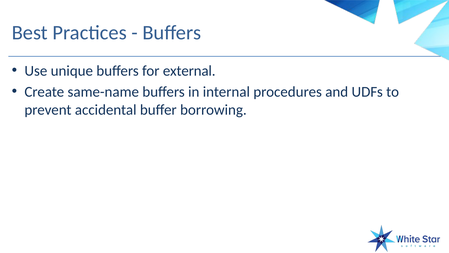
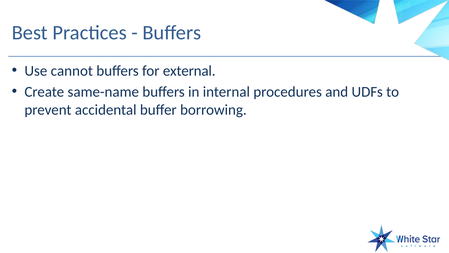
unique: unique -> cannot
